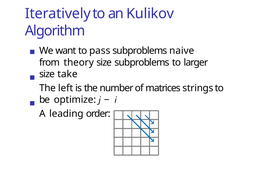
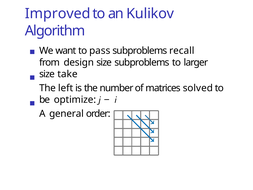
Iteratively: Iteratively -> Improved
naive: naive -> recall
theory: theory -> design
strings: strings -> solved
leading: leading -> general
